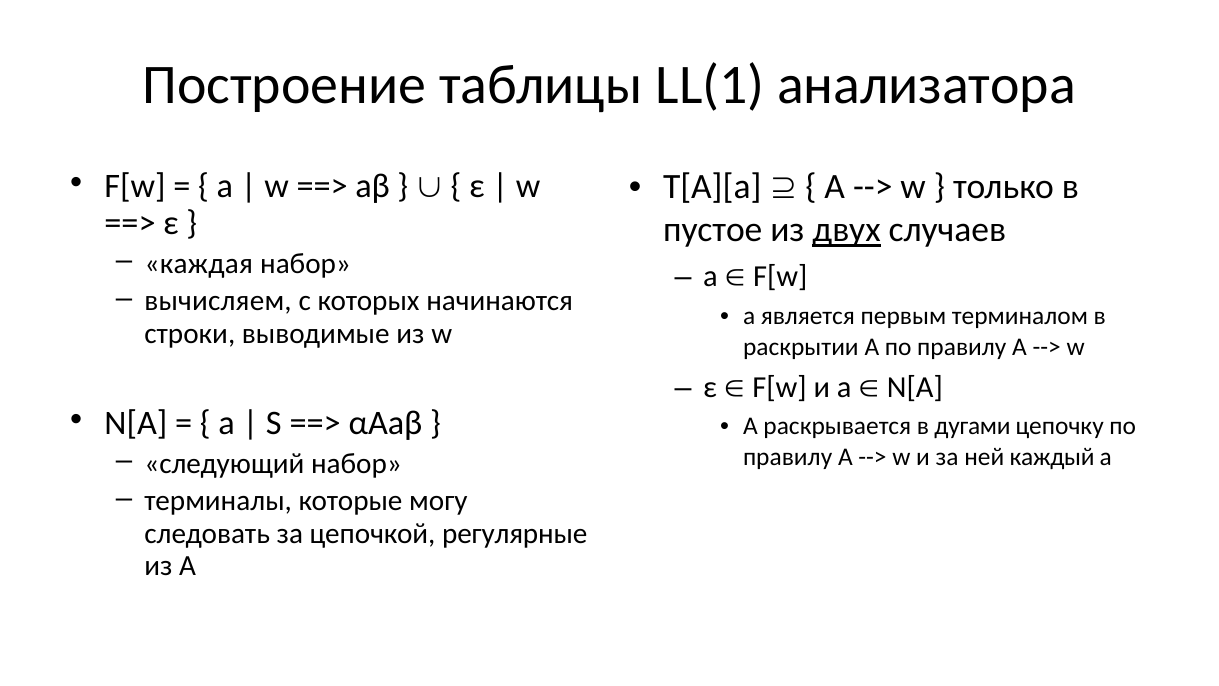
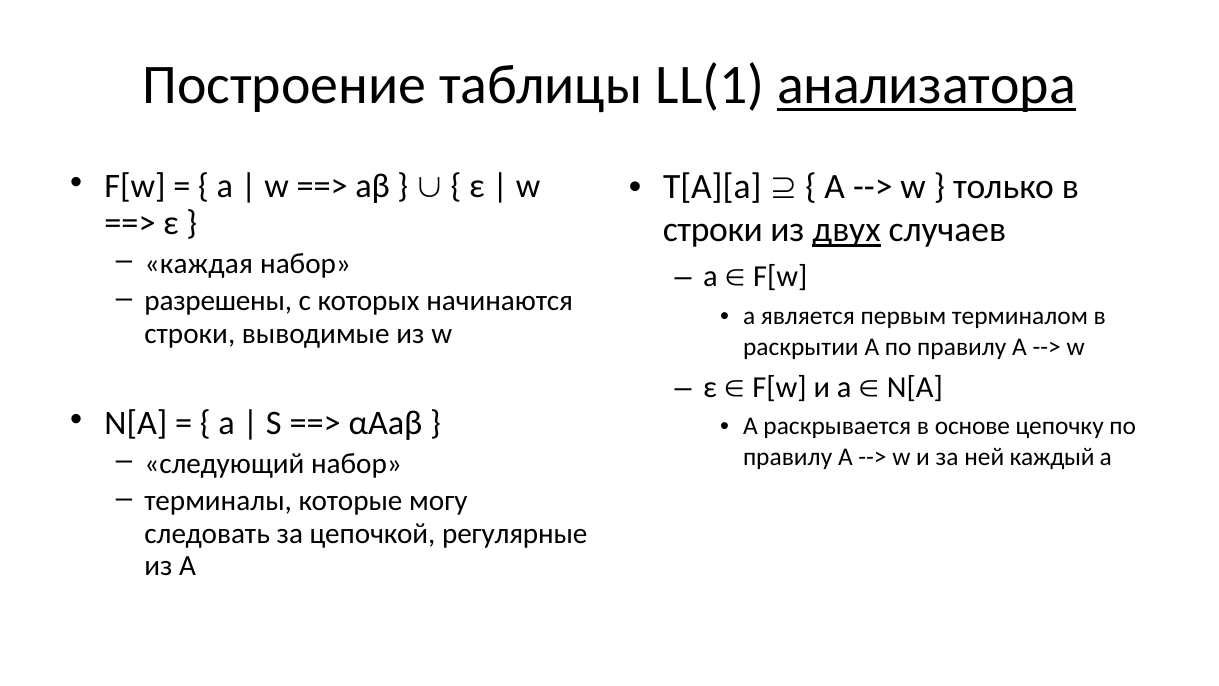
анализатора underline: none -> present
пустое at (713, 230): пустое -> строки
вычисляем: вычисляем -> разрешены
дугами: дугами -> основе
